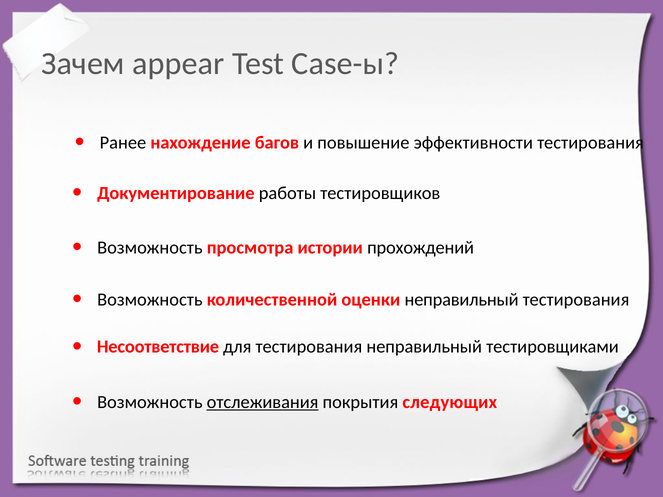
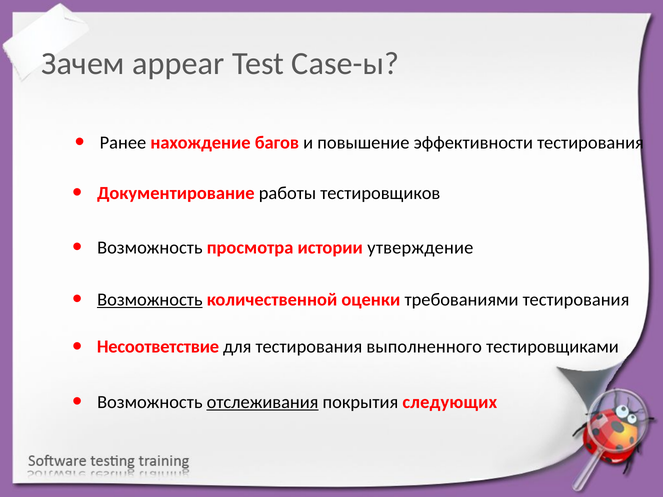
прохождений: прохождений -> утверждение
Возможность at (150, 300) underline: none -> present
оценки неправильный: неправильный -> требованиями
тестирования неправильный: неправильный -> выполненного
